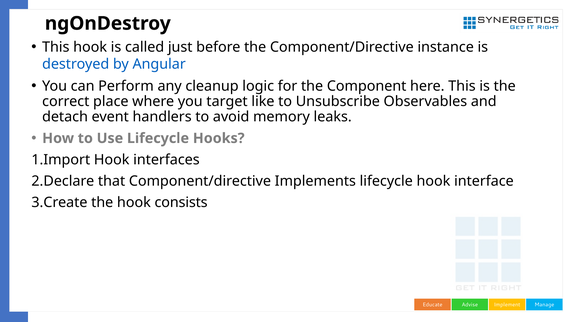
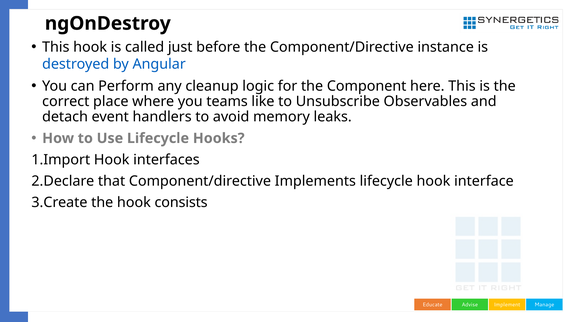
target: target -> teams
